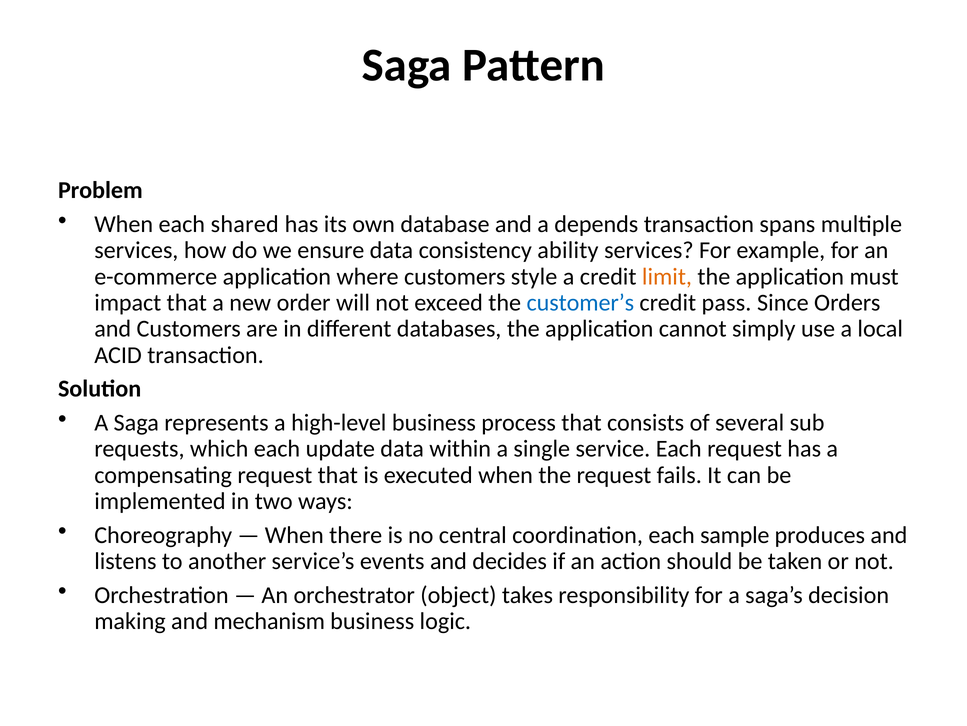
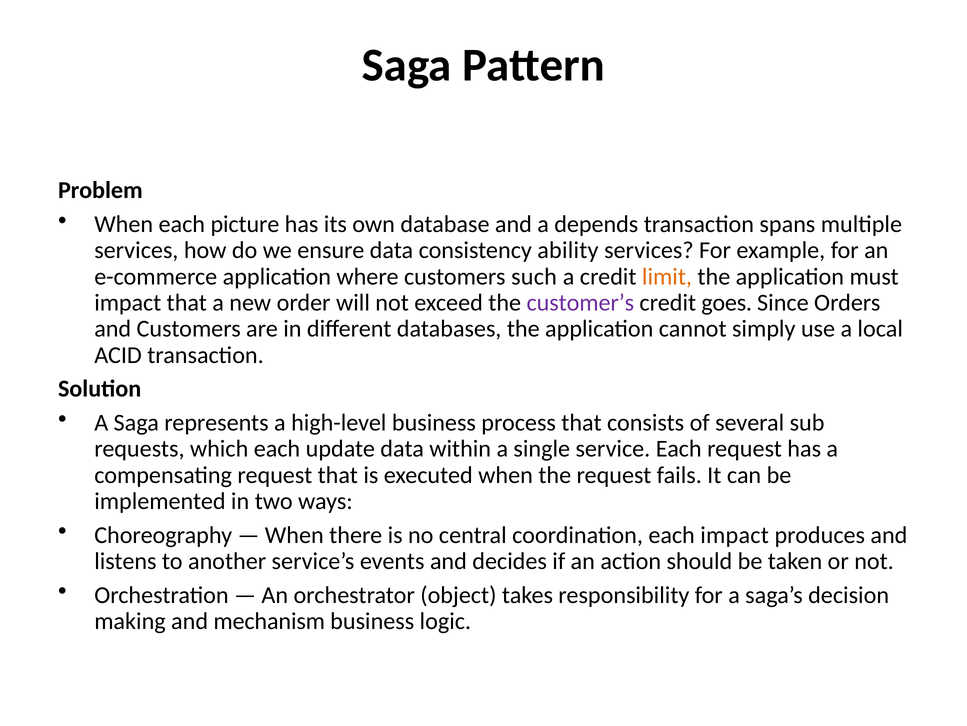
shared: shared -> picture
style: style -> such
customer’s colour: blue -> purple
pass: pass -> goes
each sample: sample -> impact
